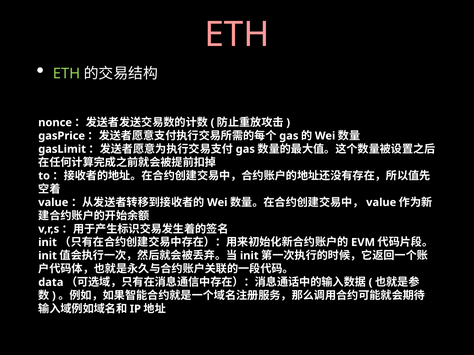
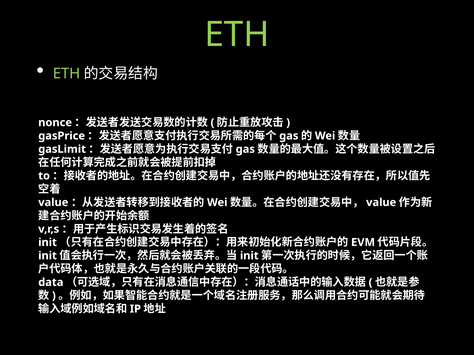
ETH at (237, 35) colour: pink -> light green
